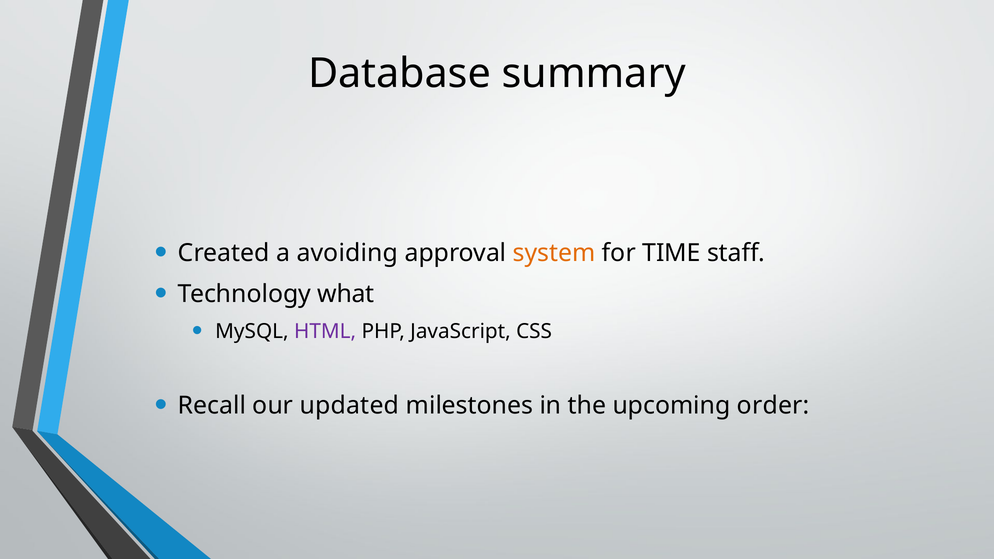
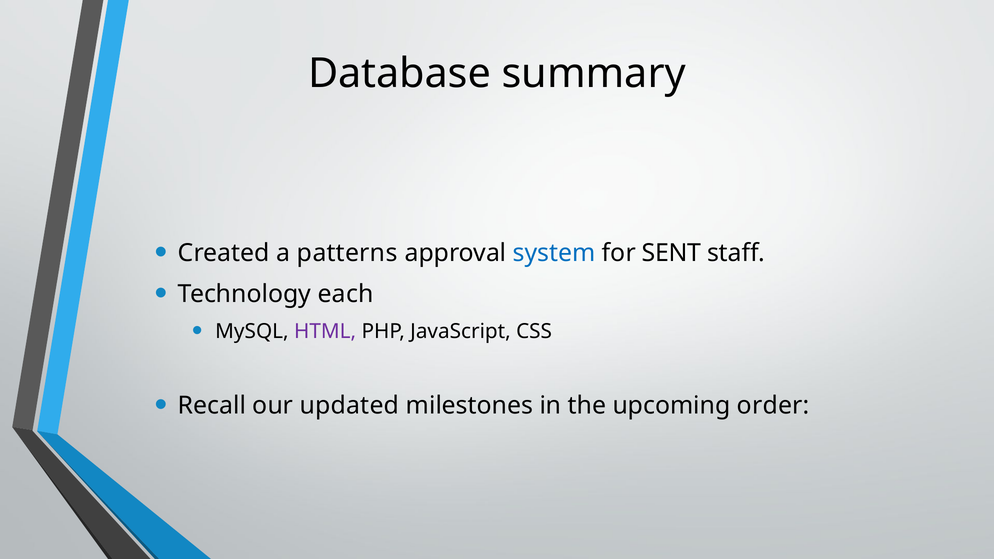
avoiding: avoiding -> patterns
system colour: orange -> blue
TIME: TIME -> SENT
what: what -> each
